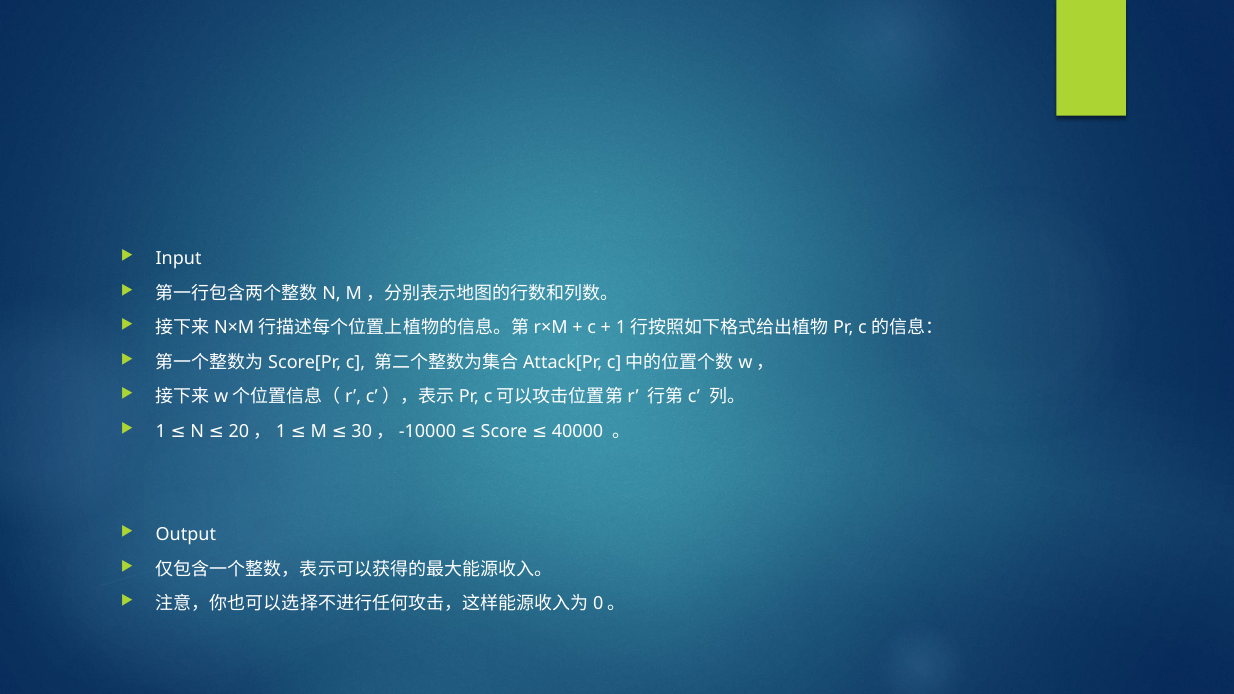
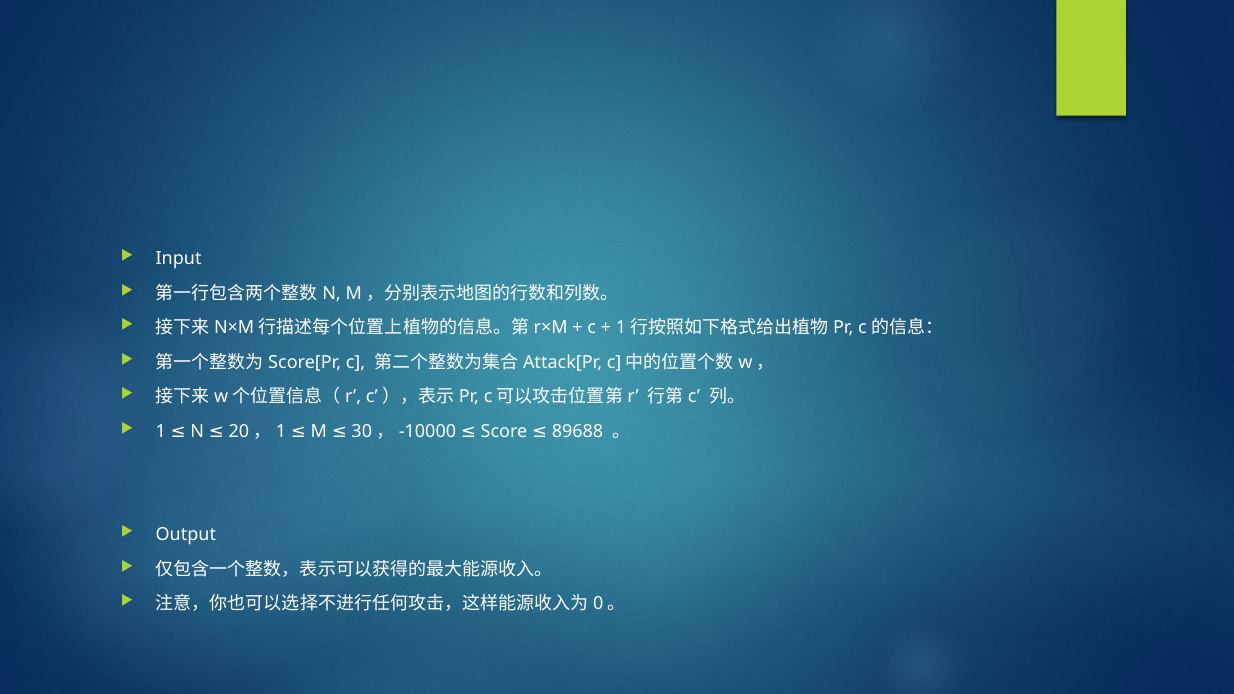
40000: 40000 -> 89688
